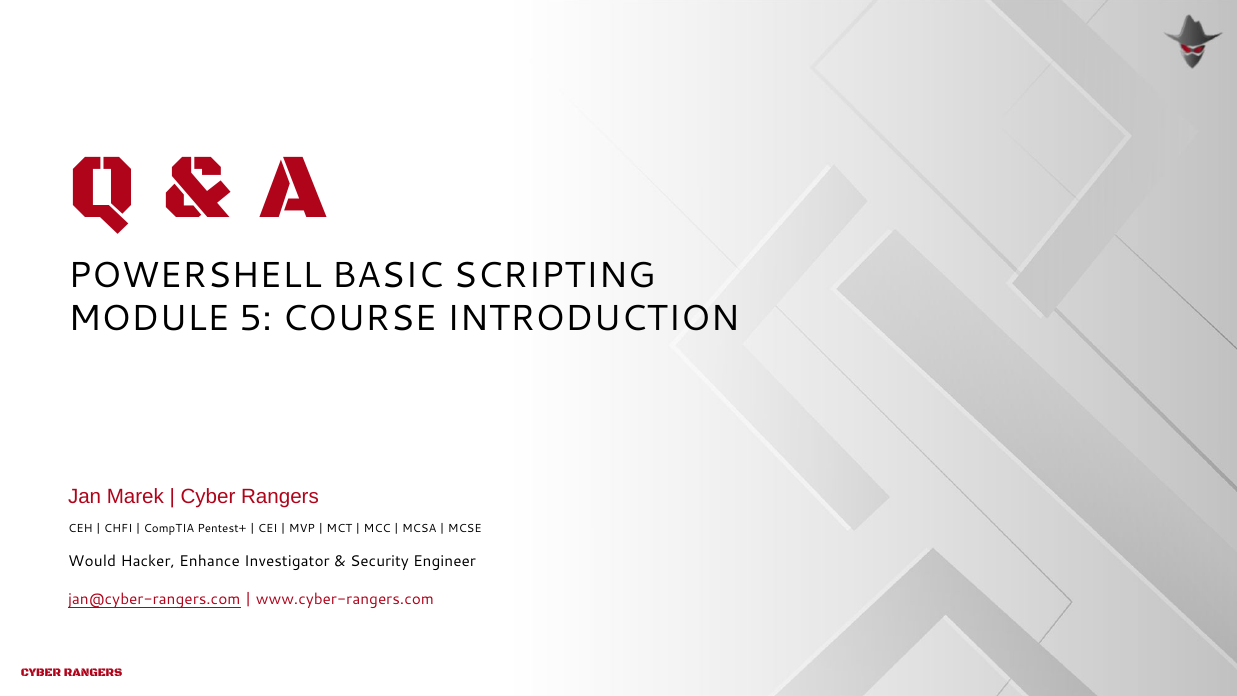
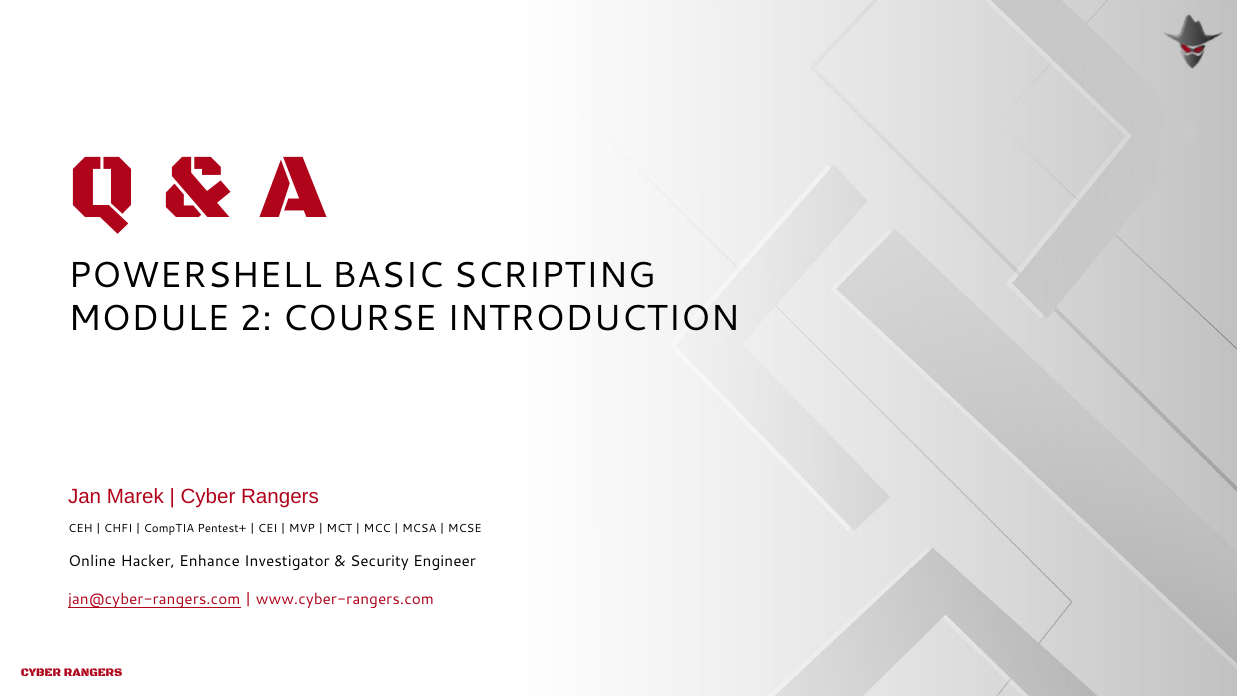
5: 5 -> 2
Would: Would -> Online
